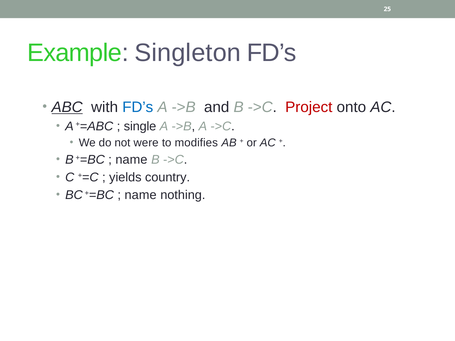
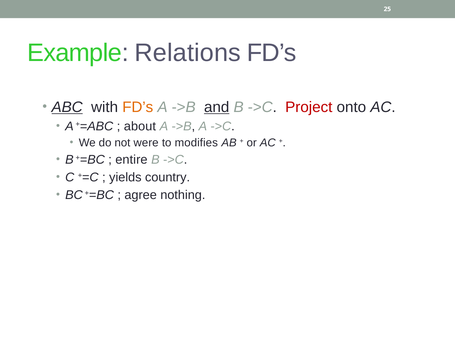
Singleton: Singleton -> Relations
FD’s at (138, 107) colour: blue -> orange
and underline: none -> present
single: single -> about
name at (131, 160): name -> entire
name at (141, 195): name -> agree
